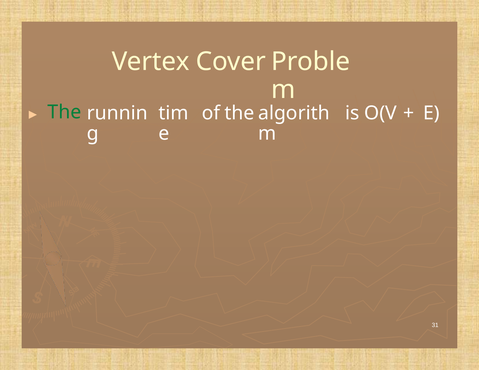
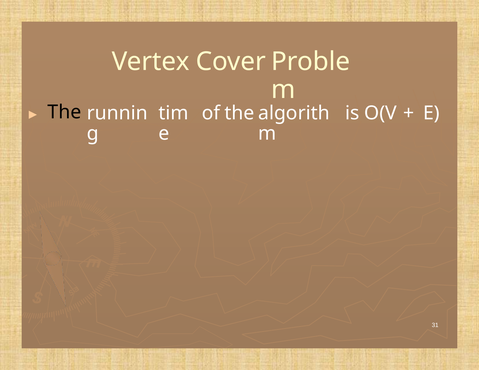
The colour: green -> black
